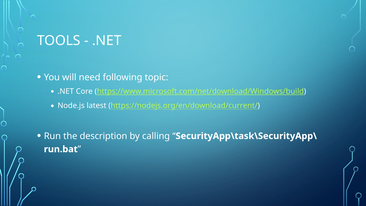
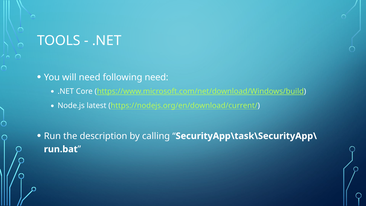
following topic: topic -> need
